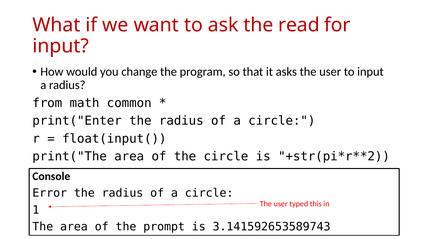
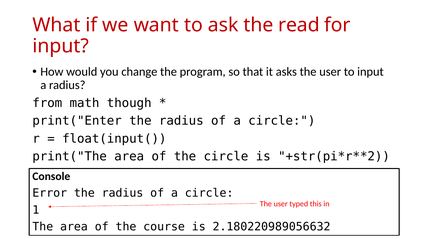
common: common -> though
prompt: prompt -> course
3.141592653589743: 3.141592653589743 -> 2.180220989056632
